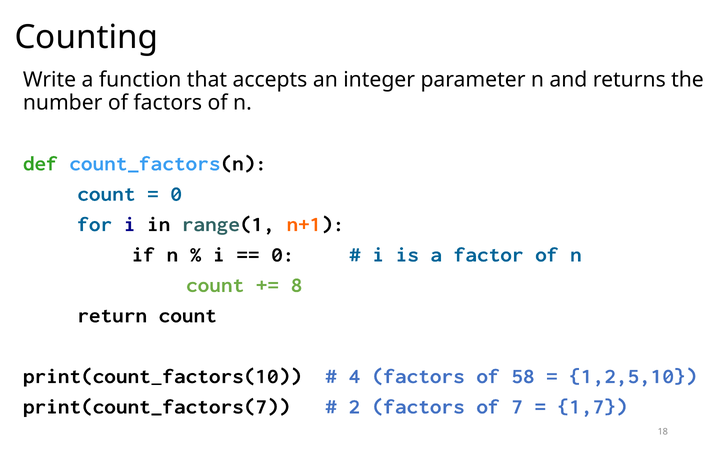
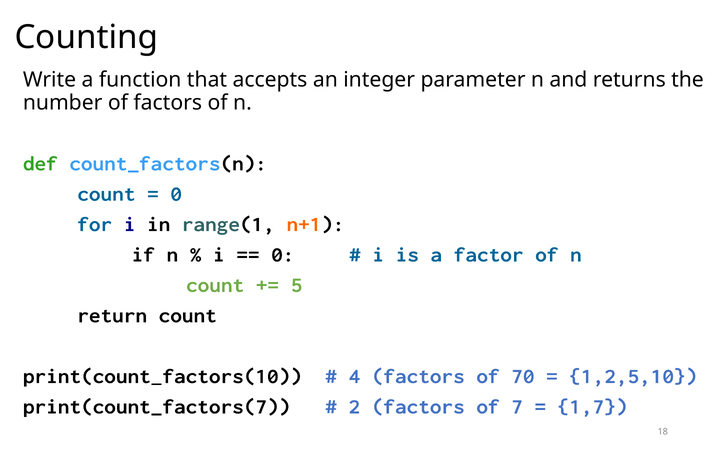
8: 8 -> 5
58: 58 -> 70
